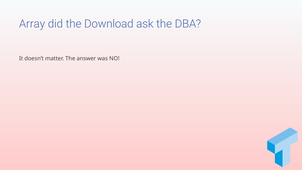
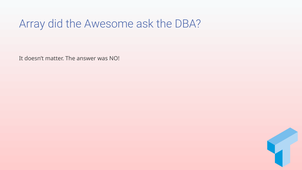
Download: Download -> Awesome
